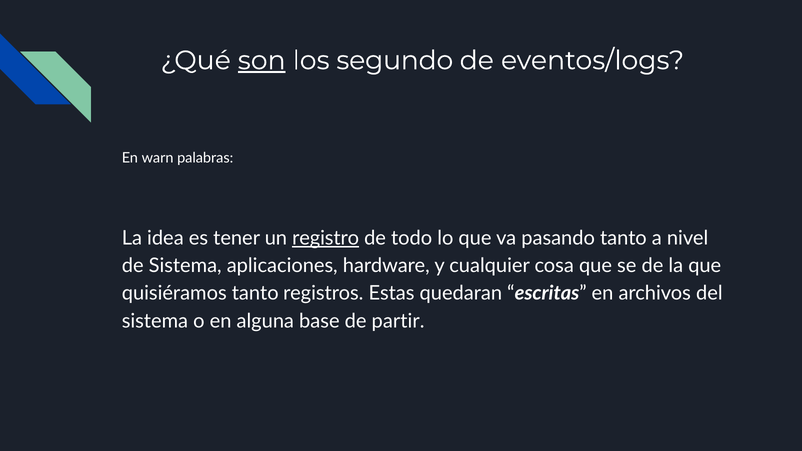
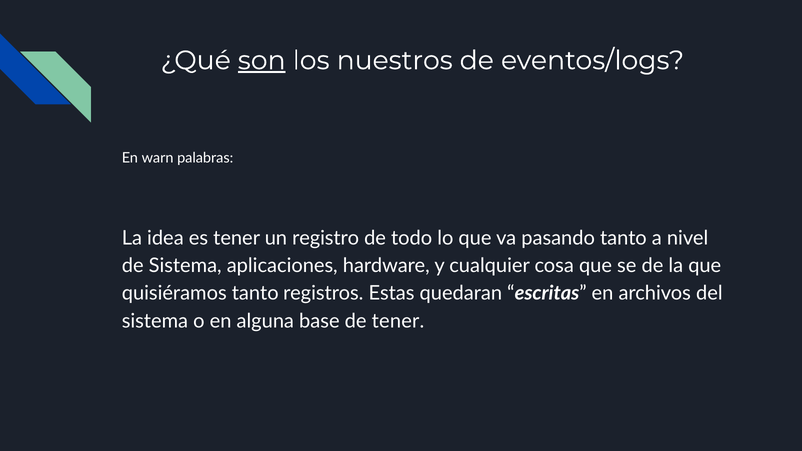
segundo: segundo -> nuestros
registro underline: present -> none
de partir: partir -> tener
